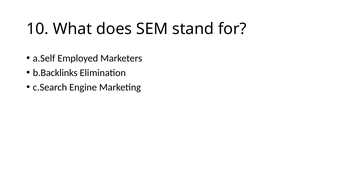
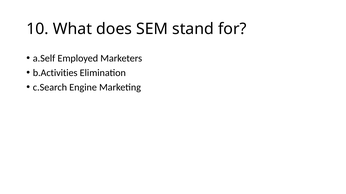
b.Backlinks: b.Backlinks -> b.Activities
